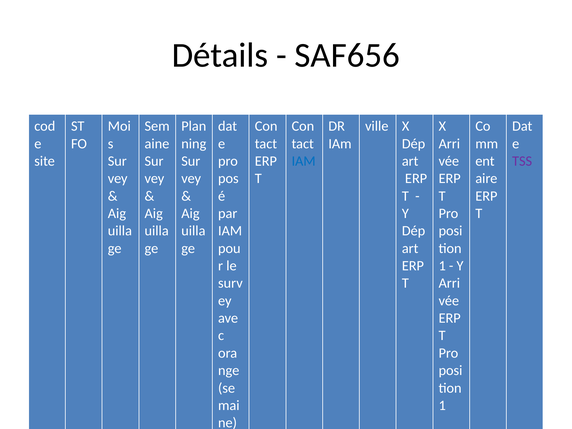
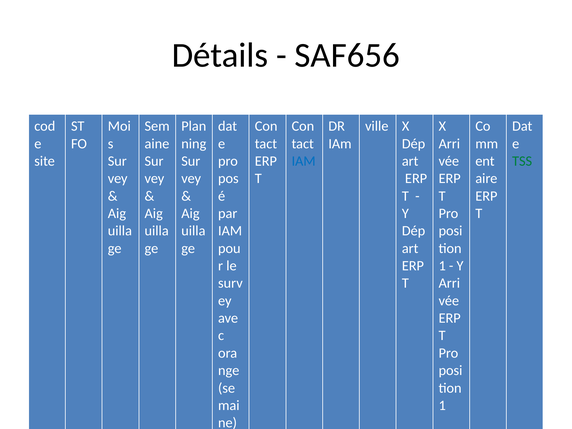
TSS colour: purple -> green
